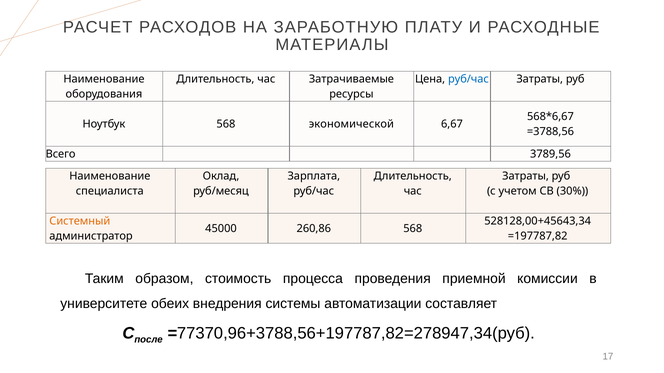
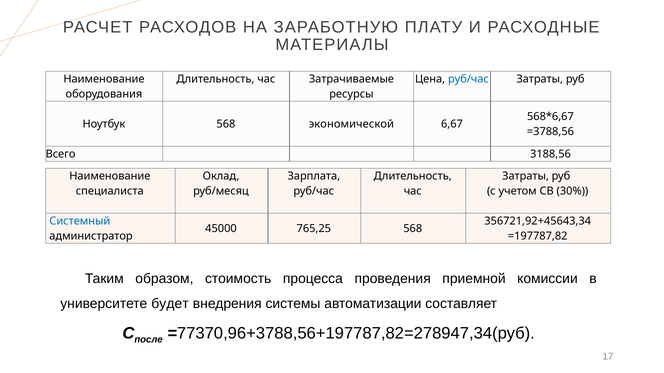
3789,56: 3789,56 -> 3188,56
Системный colour: orange -> blue
528128,00+45643,34: 528128,00+45643,34 -> 356721,92+45643,34
260,86: 260,86 -> 765,25
обеих: обеих -> будет
